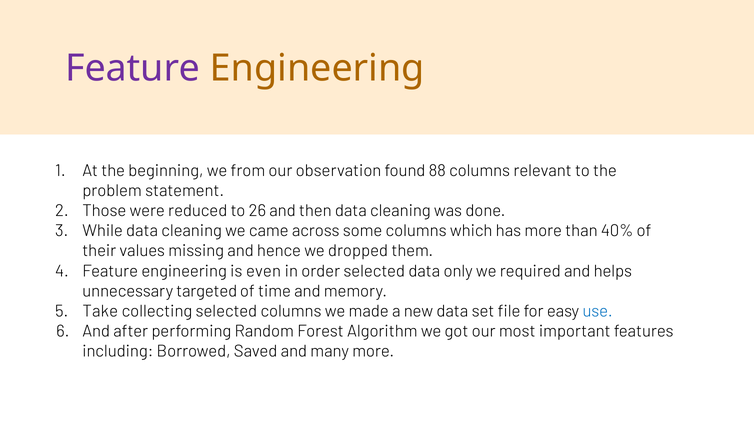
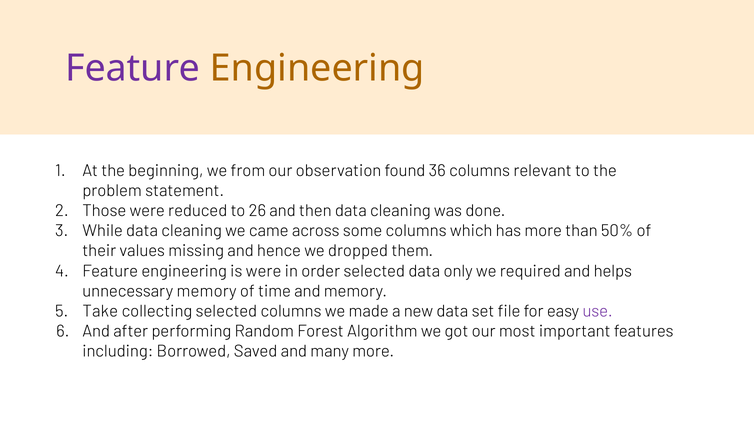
88: 88 -> 36
40%: 40% -> 50%
is even: even -> were
unnecessary targeted: targeted -> memory
use colour: blue -> purple
